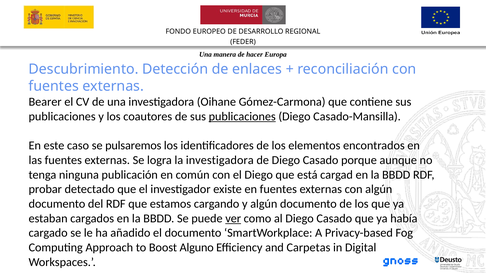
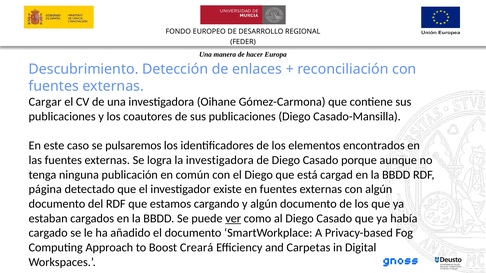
Bearer: Bearer -> Cargar
publicaciones at (242, 117) underline: present -> none
probar: probar -> página
Alguno: Alguno -> Creará
